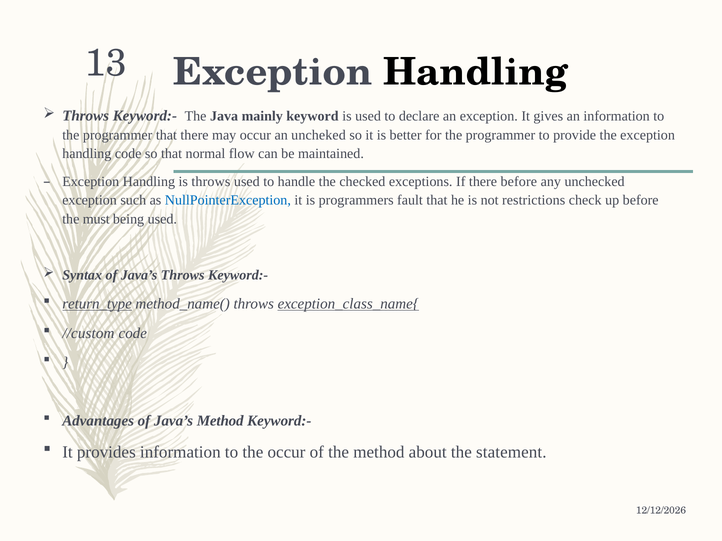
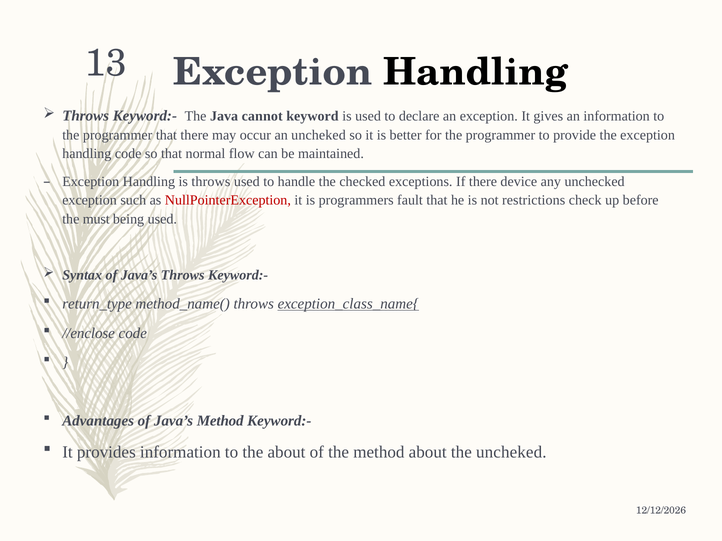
mainly: mainly -> cannot
there before: before -> device
NullPointerException colour: blue -> red
return_type underline: present -> none
//custom: //custom -> //enclose
the occur: occur -> about
the statement: statement -> uncheked
